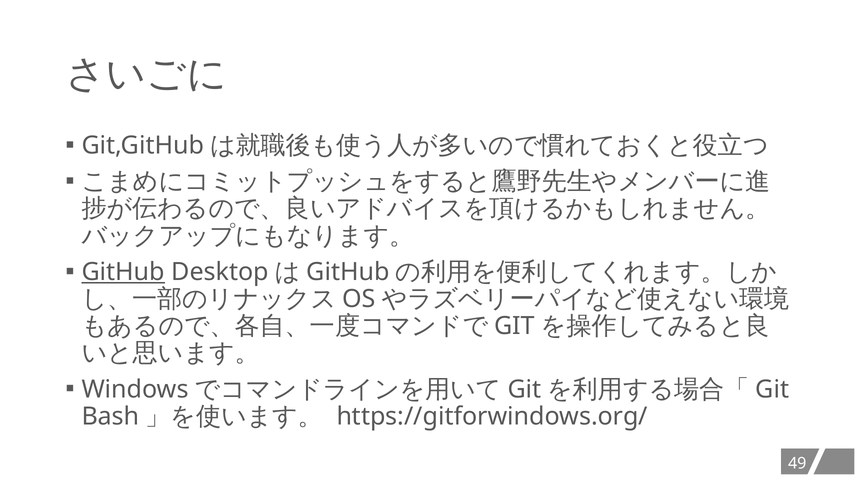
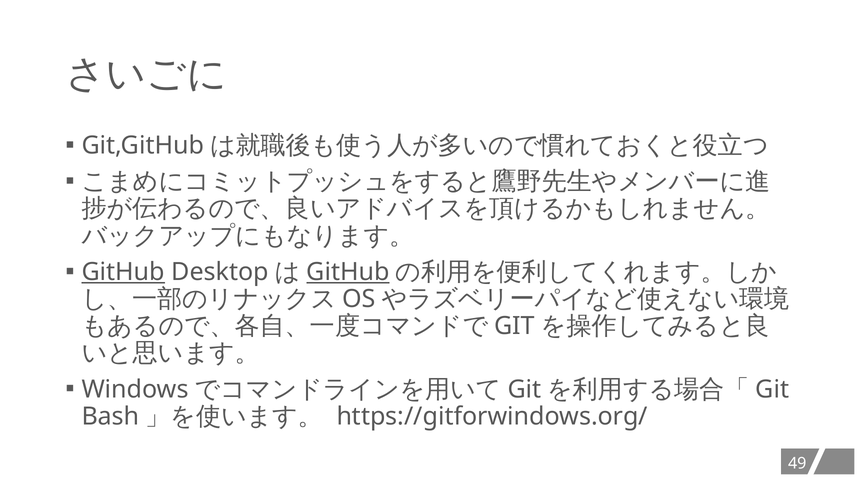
GitHub at (348, 272) underline: none -> present
